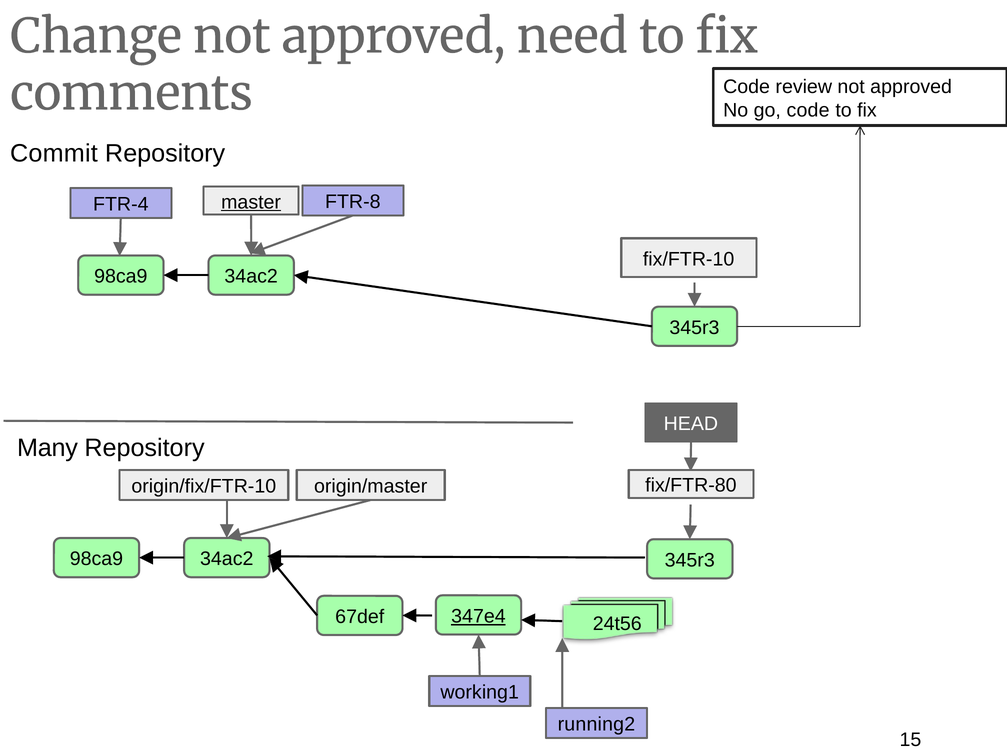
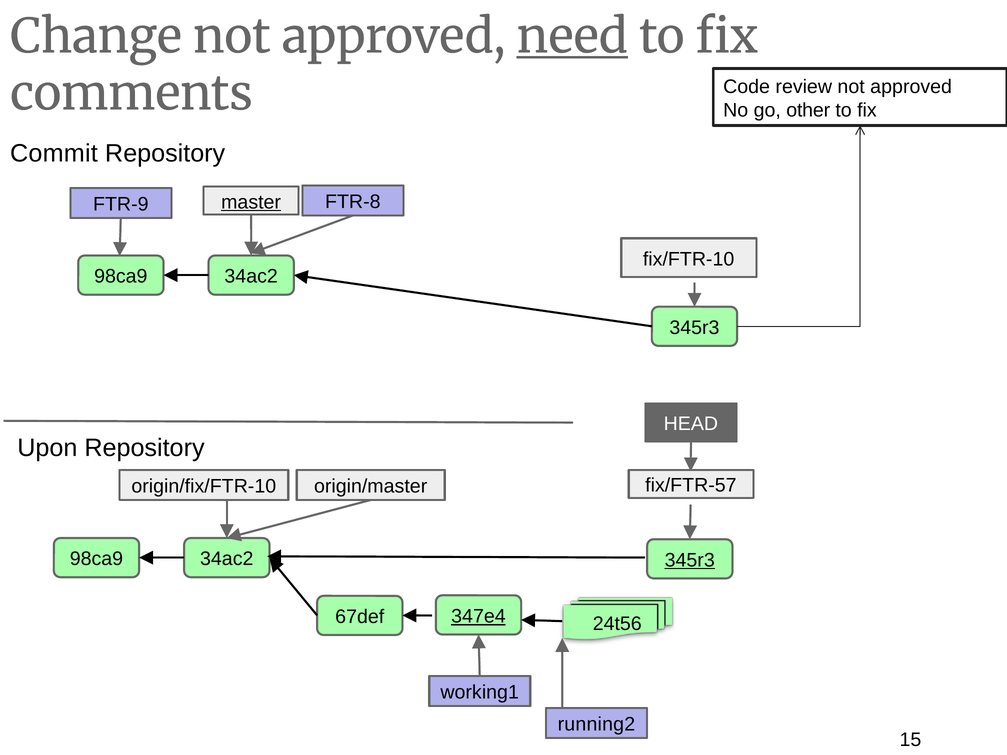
need underline: none -> present
go code: code -> other
FTR-4: FTR-4 -> FTR-9
Many: Many -> Upon
fix/FTR-80: fix/FTR-80 -> fix/FTR-57
345r3 at (690, 560) underline: none -> present
